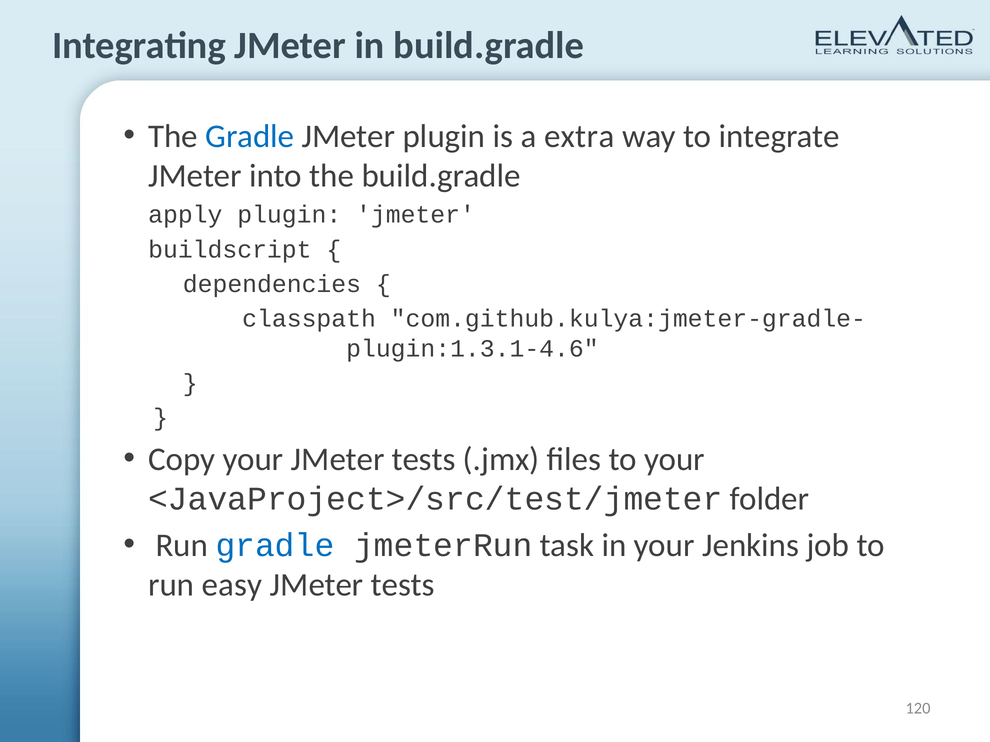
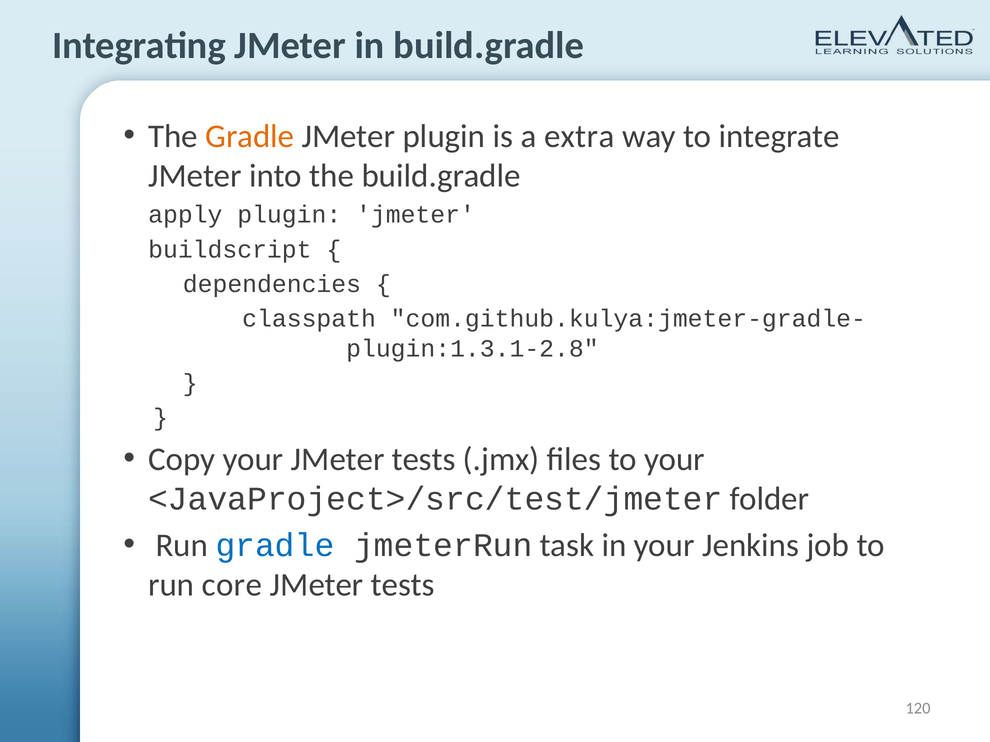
Gradle at (250, 136) colour: blue -> orange
plugin:1.3.1-4.6: plugin:1.3.1-4.6 -> plugin:1.3.1-2.8
easy: easy -> core
